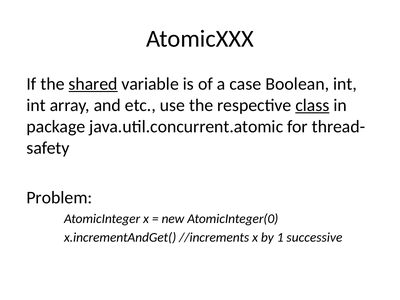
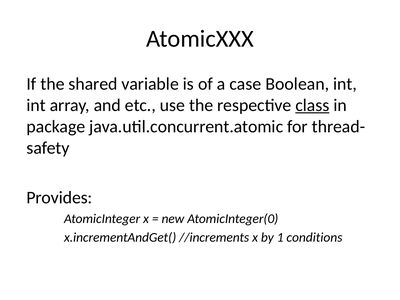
shared underline: present -> none
Problem: Problem -> Provides
successive: successive -> conditions
